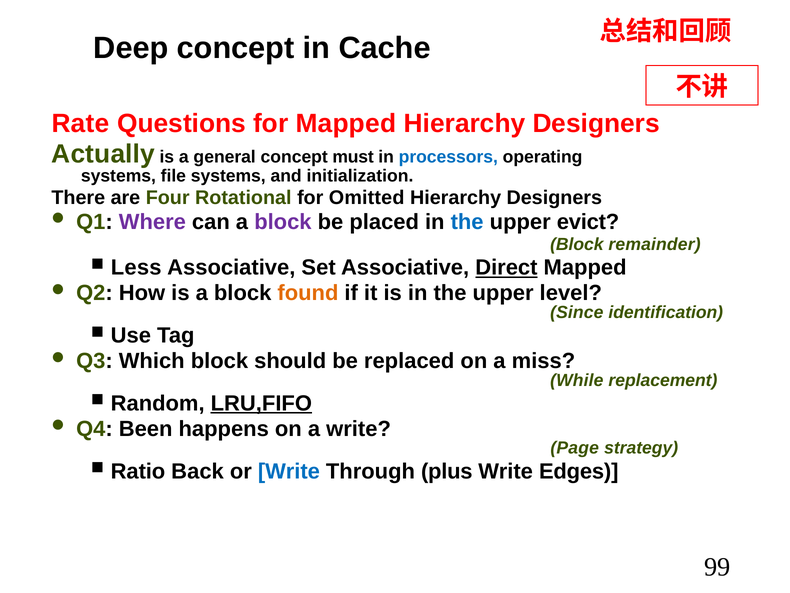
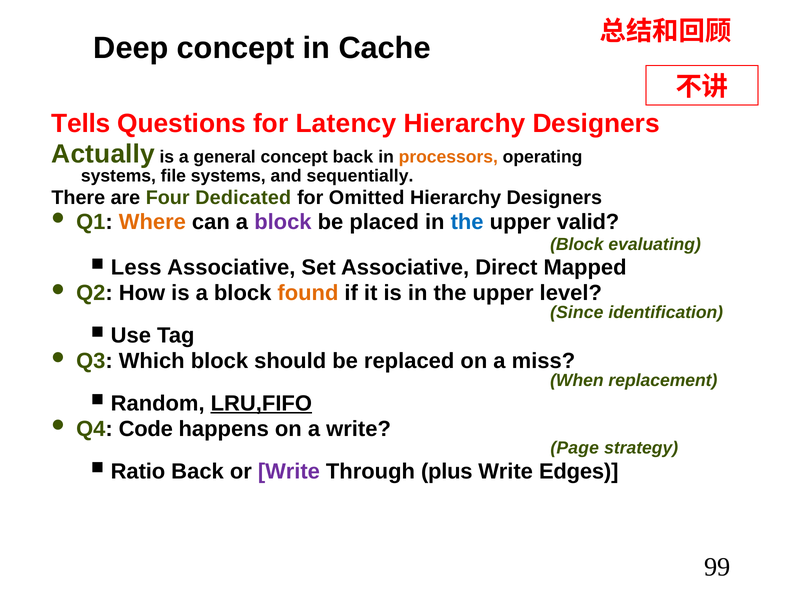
Rate: Rate -> Tells
for Mapped: Mapped -> Latency
concept must: must -> back
processors colour: blue -> orange
initialization: initialization -> sequentially
Rotational: Rotational -> Dedicated
Where colour: purple -> orange
evict: evict -> valid
remainder: remainder -> evaluating
Direct underline: present -> none
While: While -> When
Been: Been -> Code
Write at (289, 471) colour: blue -> purple
